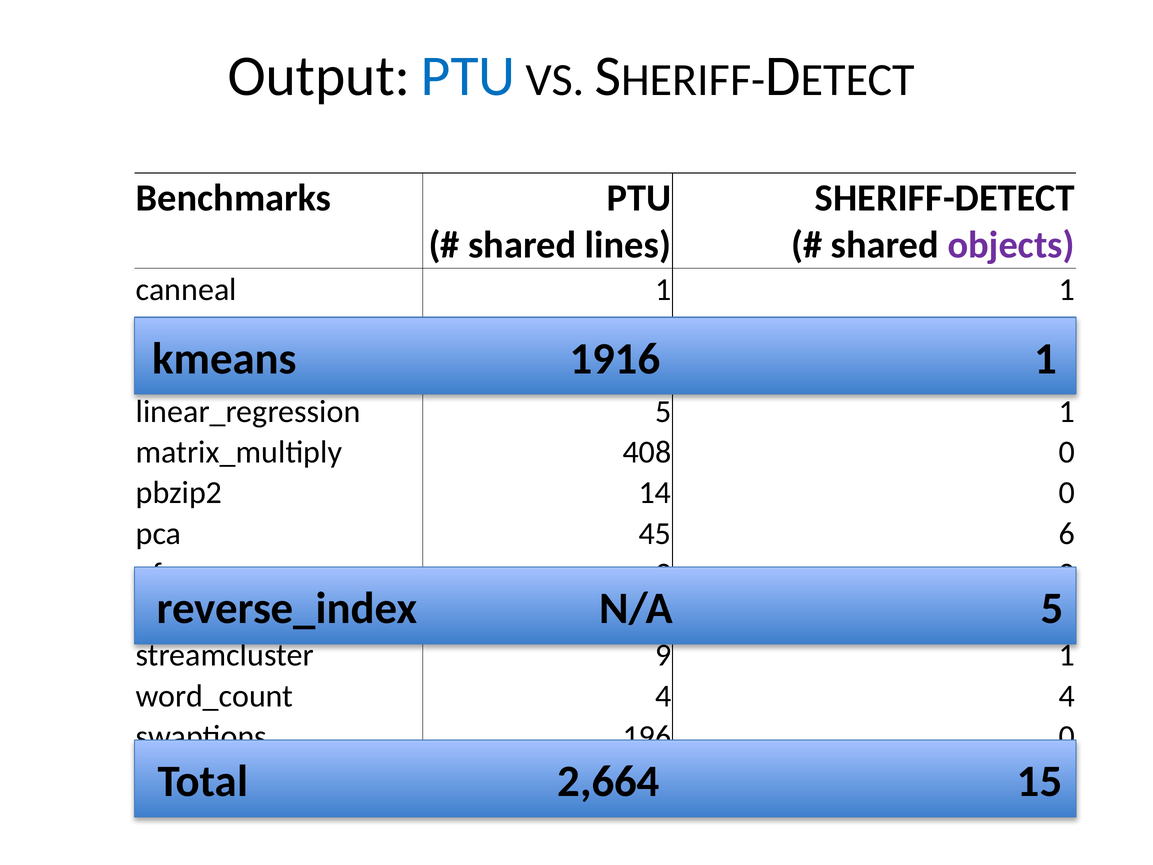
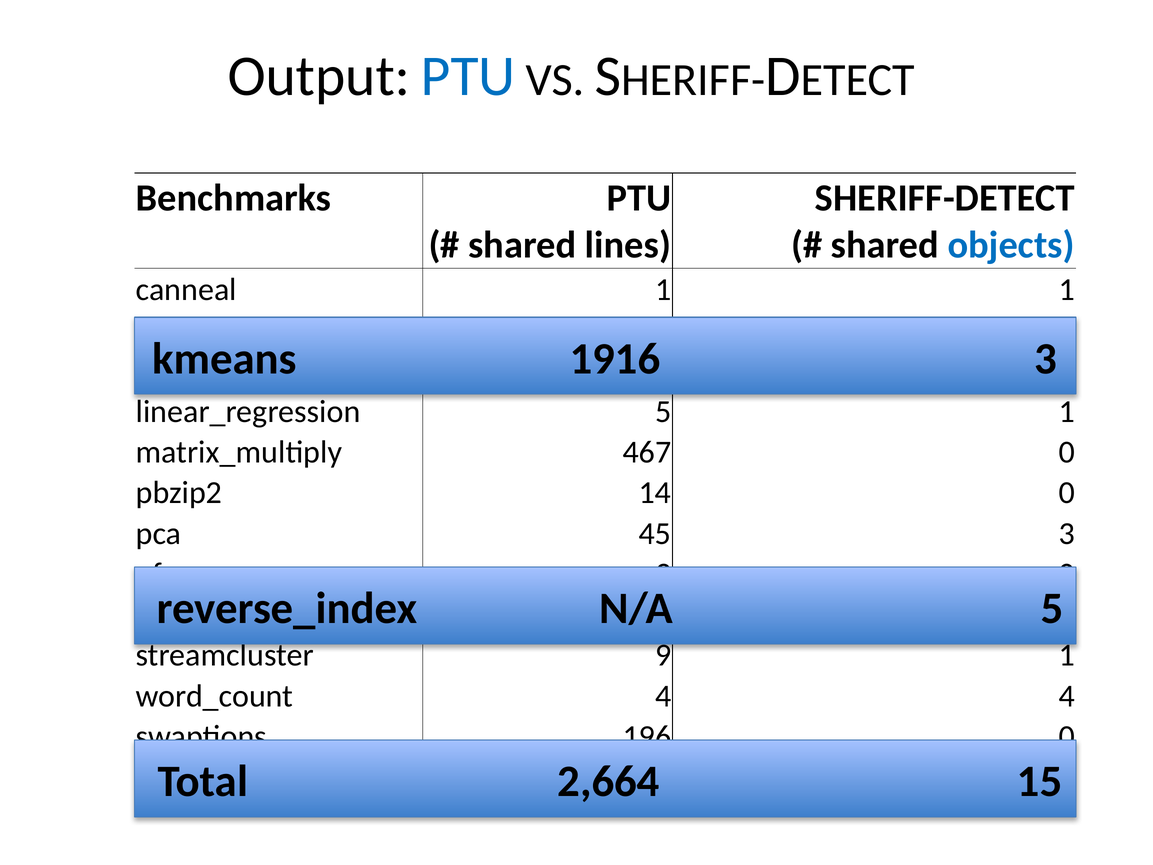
objects colour: purple -> blue
1 at (1046, 359): 1 -> 3
408: 408 -> 467
45 6: 6 -> 3
